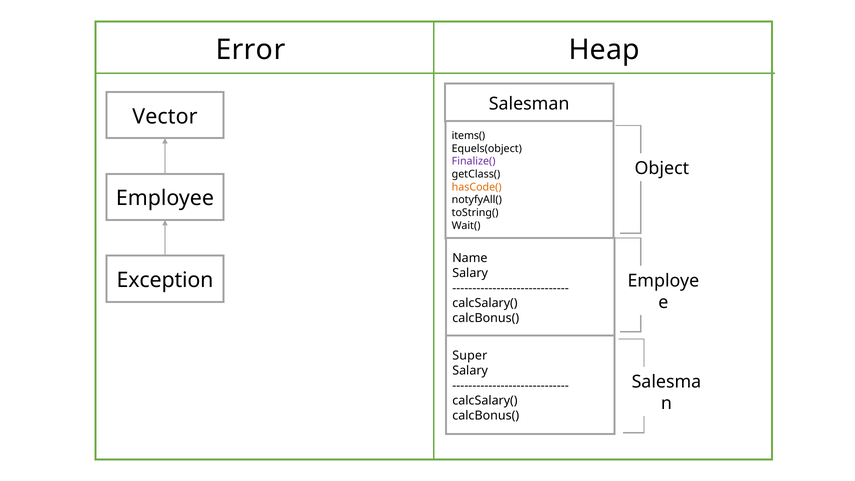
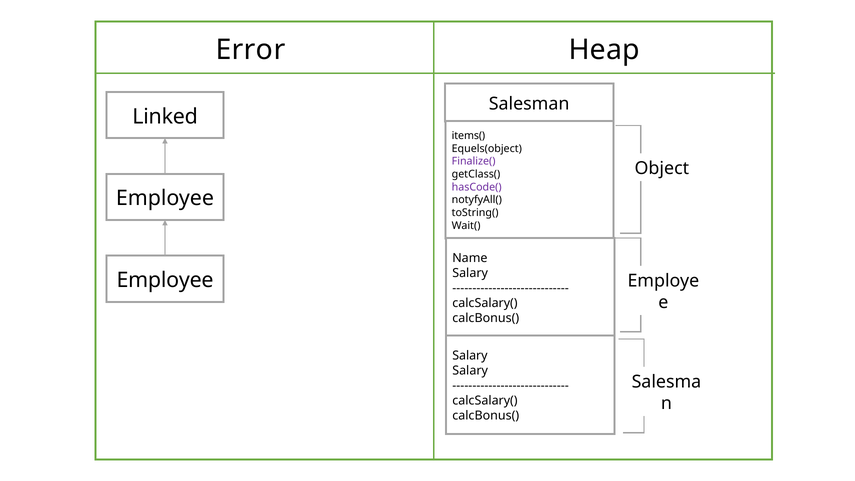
Vector: Vector -> Linked
hasCode( colour: orange -> purple
Exception at (165, 280): Exception -> Employee
Super at (470, 356): Super -> Salary
